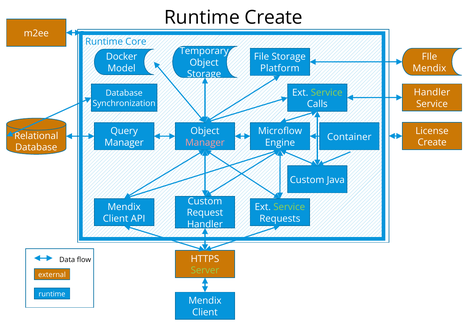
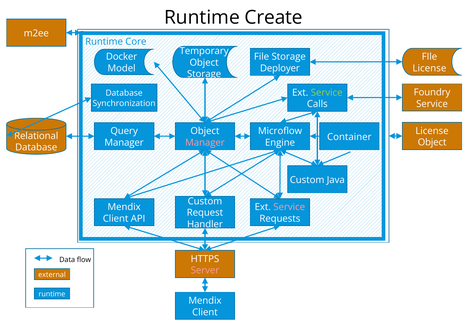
Mendix at (429, 68): Mendix -> License
Platform: Platform -> Deployer
Handler at (432, 92): Handler -> Foundry
Create at (432, 142): Create -> Object
Service at (289, 207) colour: light green -> pink
Server colour: light green -> pink
